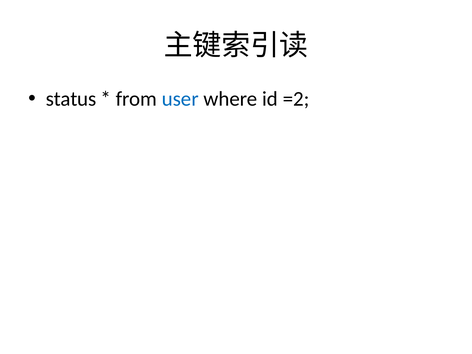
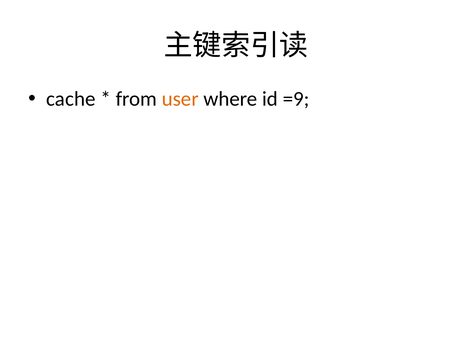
status: status -> cache
user colour: blue -> orange
=2: =2 -> =9
